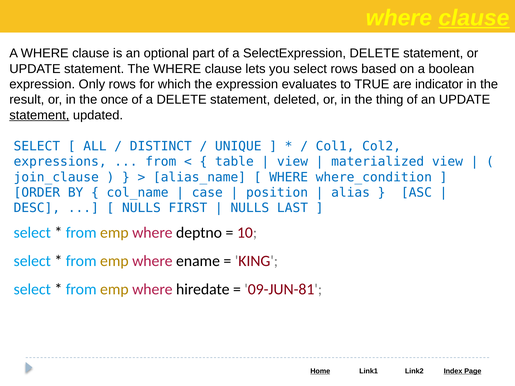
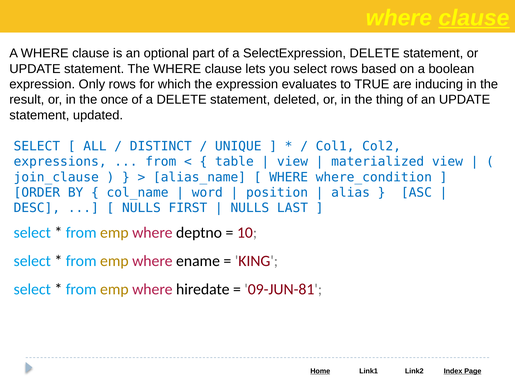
indicator: indicator -> inducing
statement at (39, 115) underline: present -> none
case: case -> word
